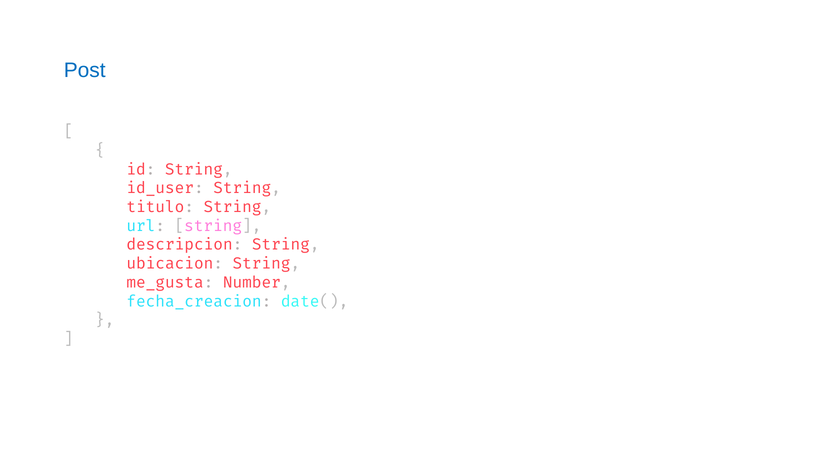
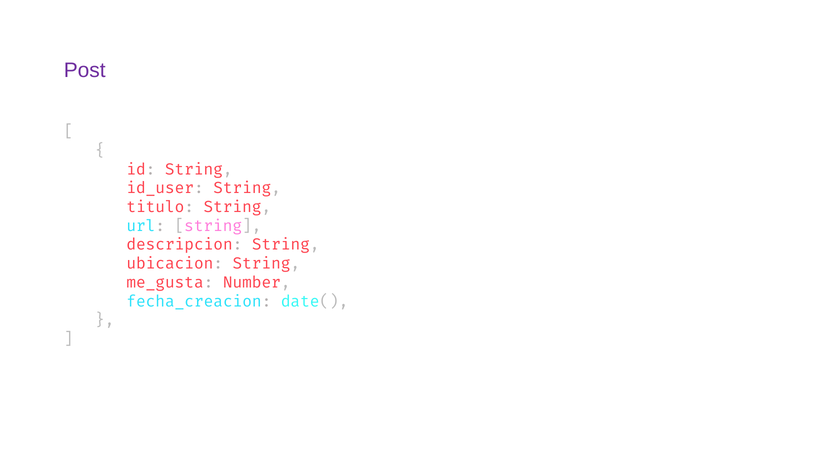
Post colour: blue -> purple
